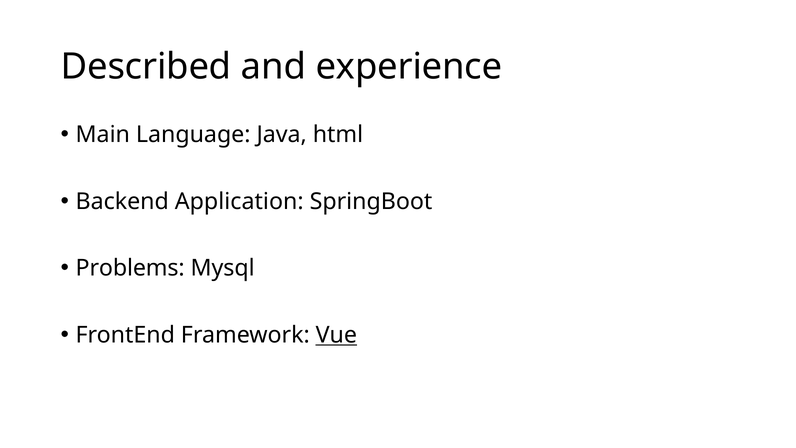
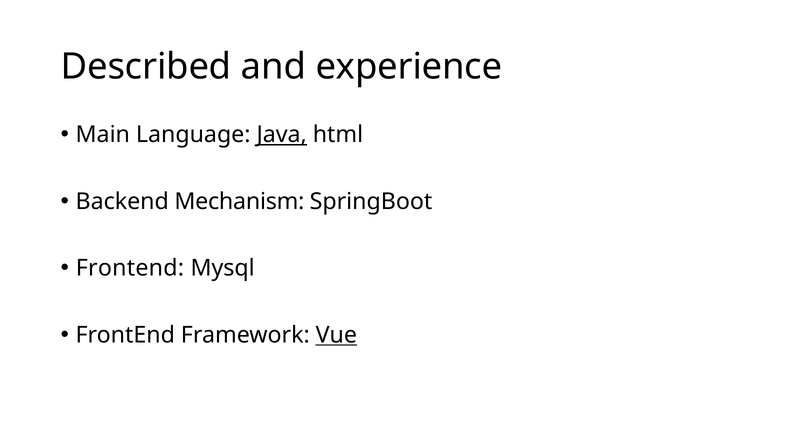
Java underline: none -> present
Application: Application -> Mechanism
Problems at (130, 268): Problems -> Frontend
